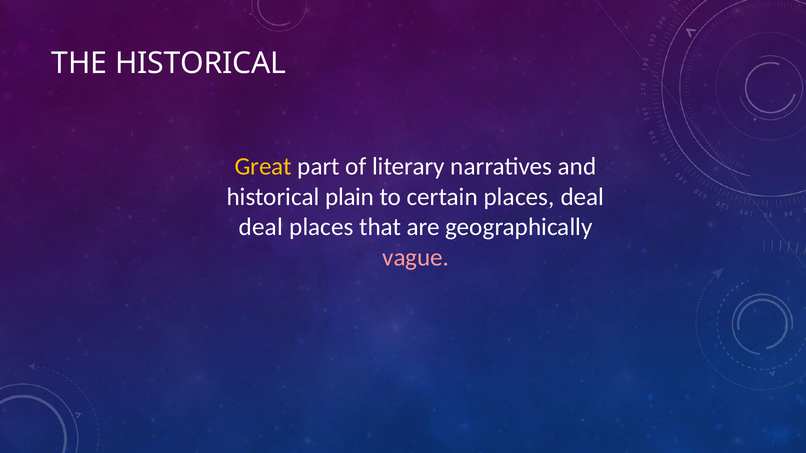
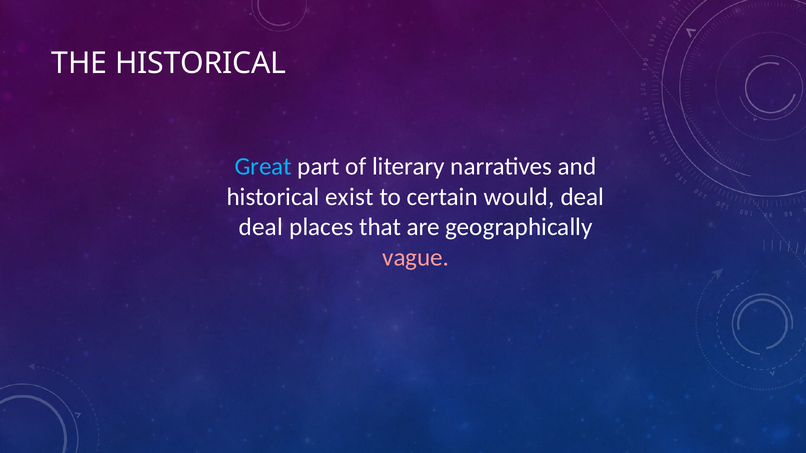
Great colour: yellow -> light blue
plain: plain -> exist
certain places: places -> would
